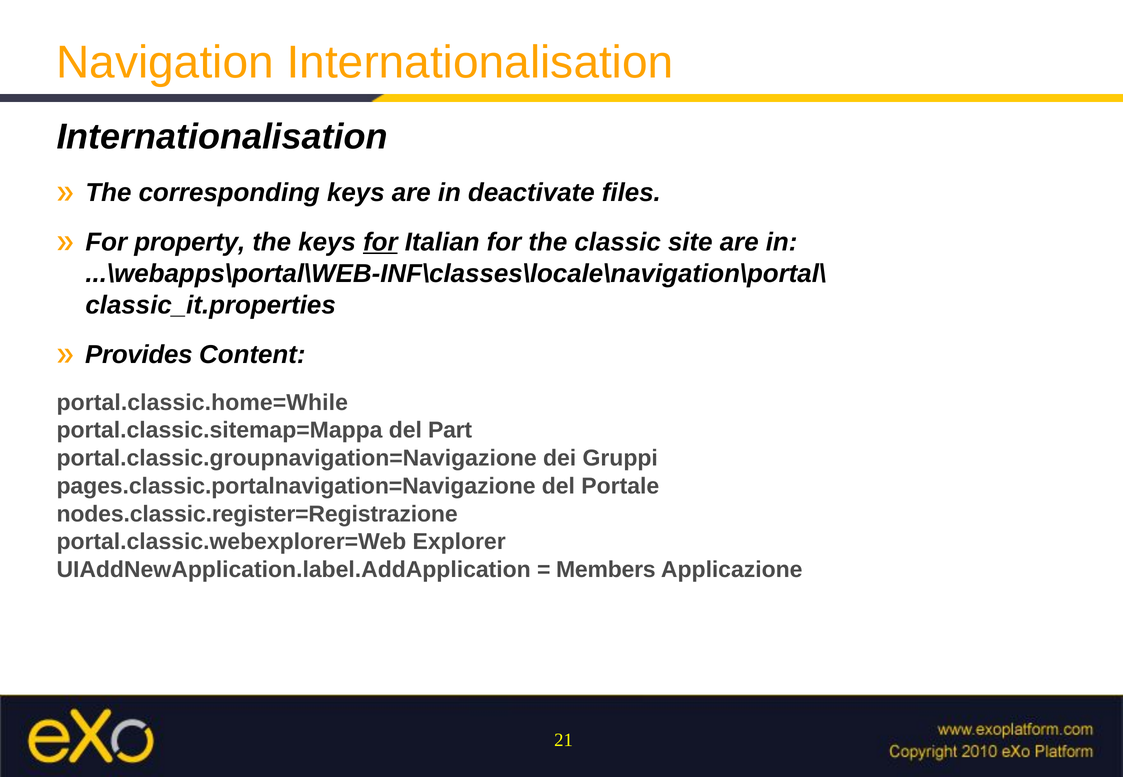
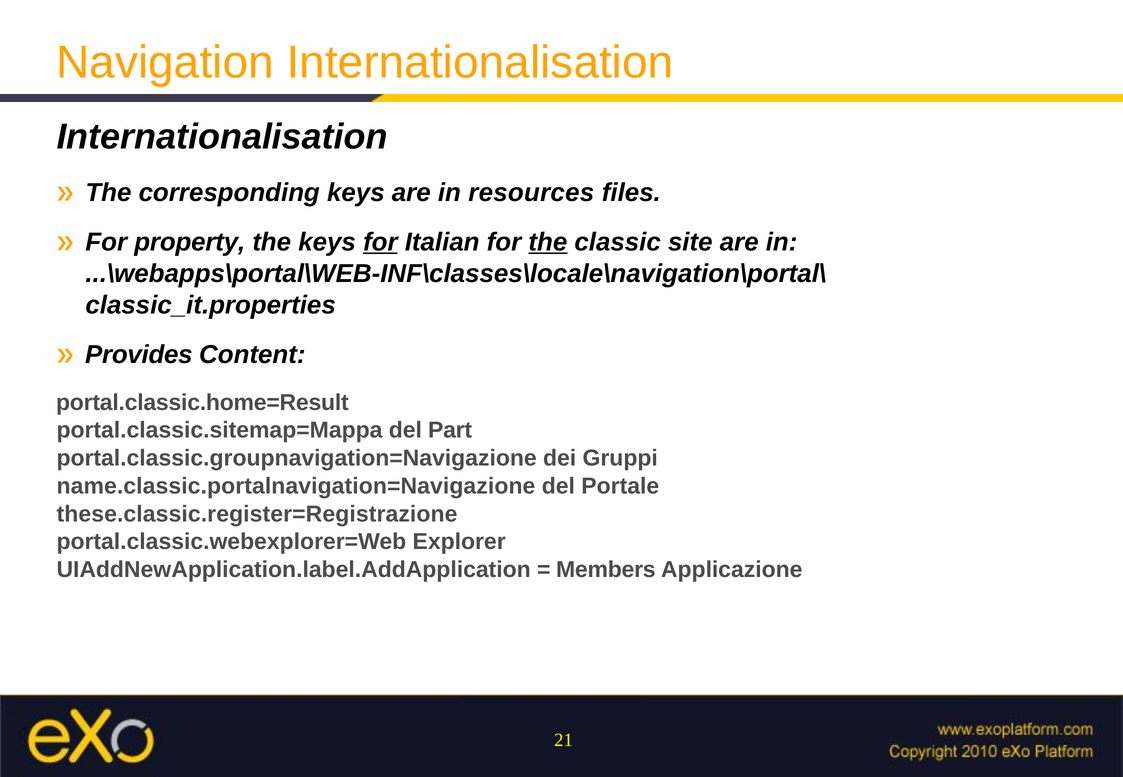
deactivate: deactivate -> resources
the at (548, 242) underline: none -> present
portal.classic.home=While: portal.classic.home=While -> portal.classic.home=Result
pages.classic.portalnavigation=Navigazione: pages.classic.portalnavigation=Navigazione -> name.classic.portalnavigation=Navigazione
nodes.classic.register=Registrazione: nodes.classic.register=Registrazione -> these.classic.register=Registrazione
